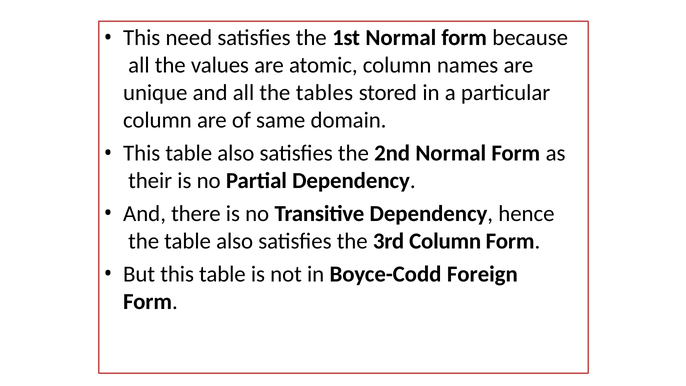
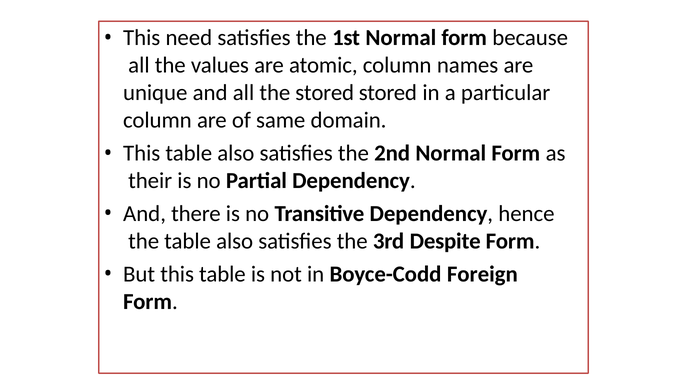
the tables: tables -> stored
3rd Column: Column -> Despite
